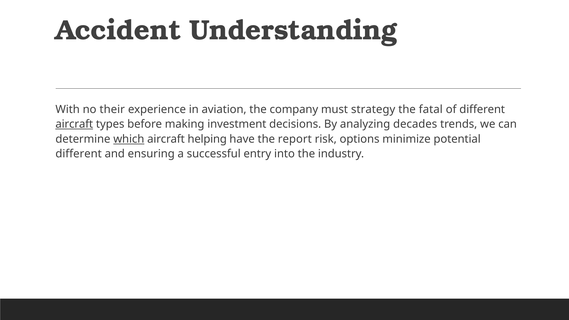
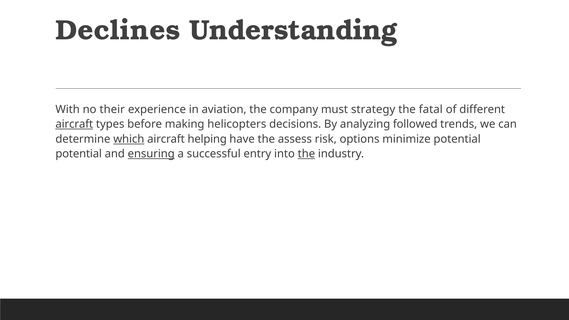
Accident: Accident -> Declines
investment: investment -> helicopters
decades: decades -> followed
report: report -> assess
different at (79, 154): different -> potential
ensuring underline: none -> present
the at (306, 154) underline: none -> present
